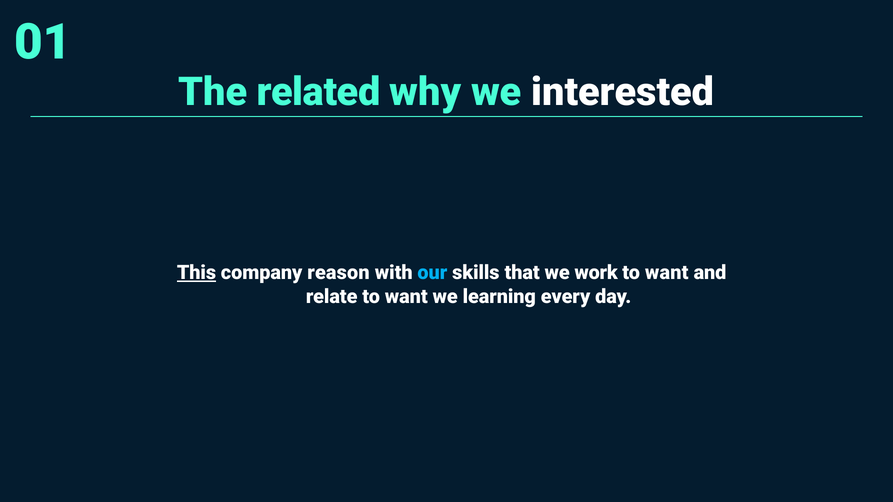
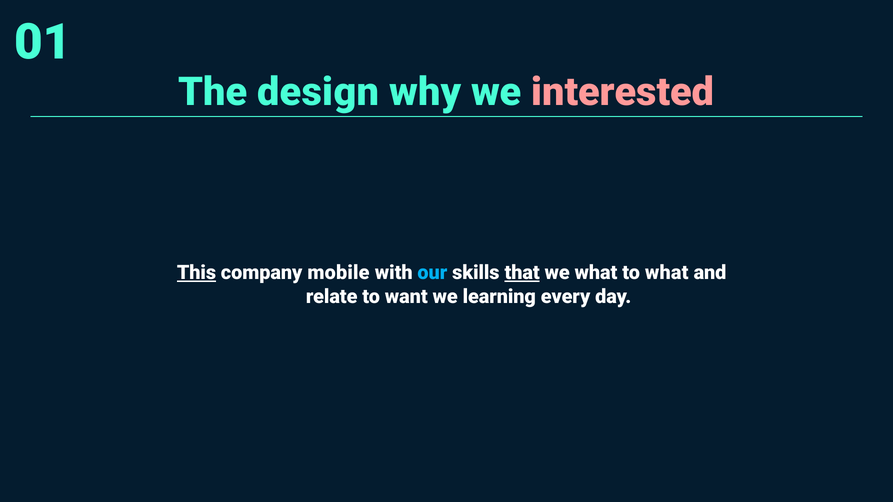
related: related -> design
interested colour: white -> pink
reason: reason -> mobile
that underline: none -> present
we work: work -> what
want at (667, 273): want -> what
